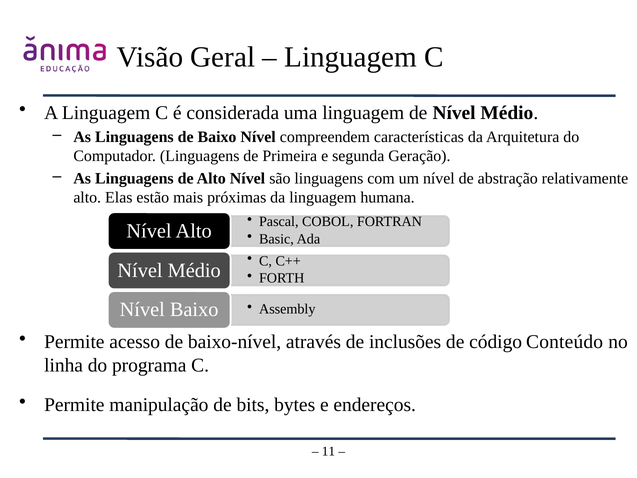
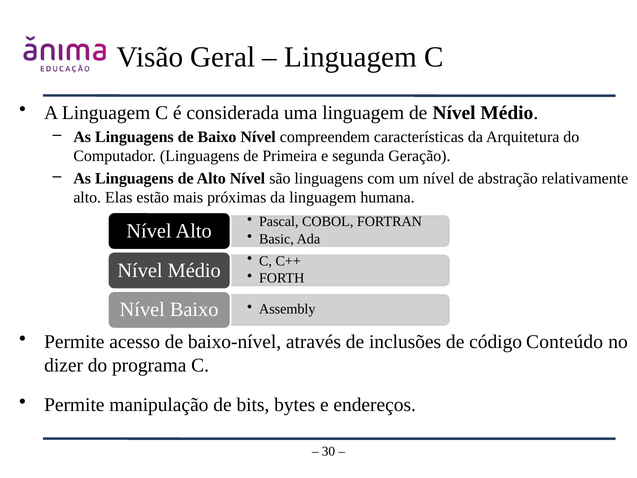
linha: linha -> dizer
11: 11 -> 30
